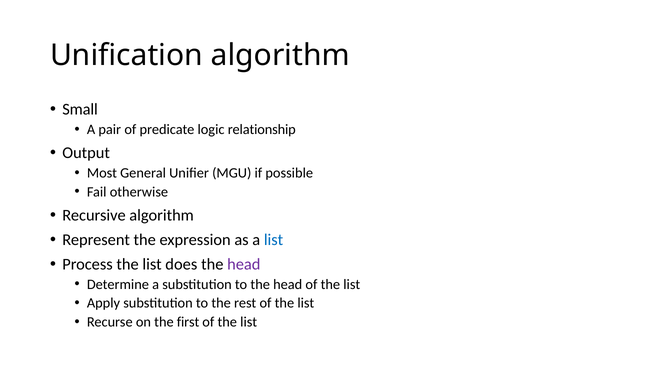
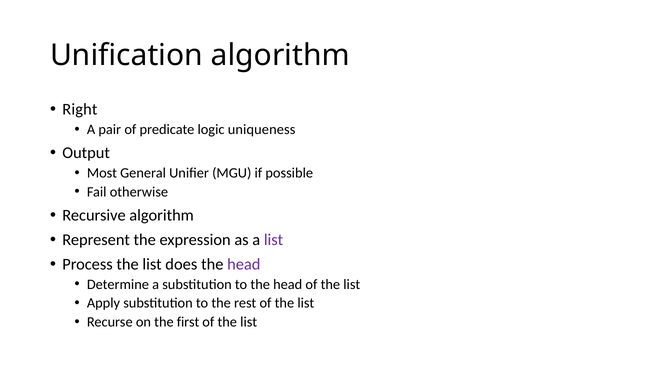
Small: Small -> Right
relationship: relationship -> uniqueness
list at (274, 240) colour: blue -> purple
